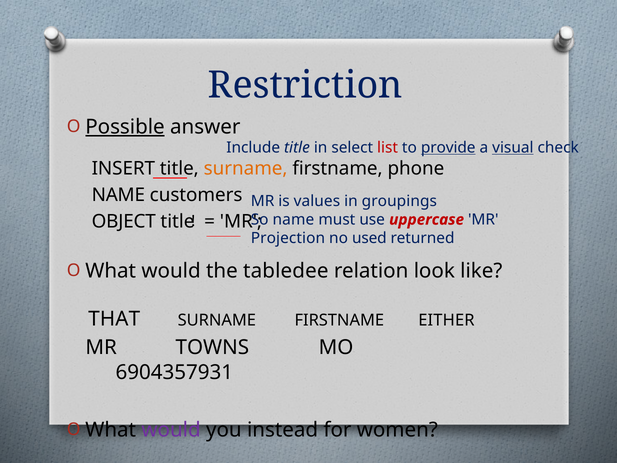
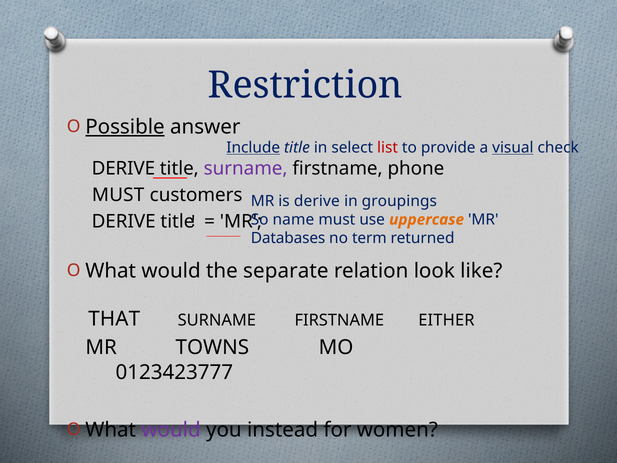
Include underline: none -> present
provide underline: present -> none
INSERT at (123, 168): INSERT -> DERIVE
surname at (246, 168) colour: orange -> purple
NAME at (118, 195): NAME -> MUST
is values: values -> derive
uppercase colour: red -> orange
OBJECT at (124, 221): OBJECT -> DERIVE
Projection: Projection -> Databases
used: used -> term
tabledee: tabledee -> separate
6904357931: 6904357931 -> 0123423777
